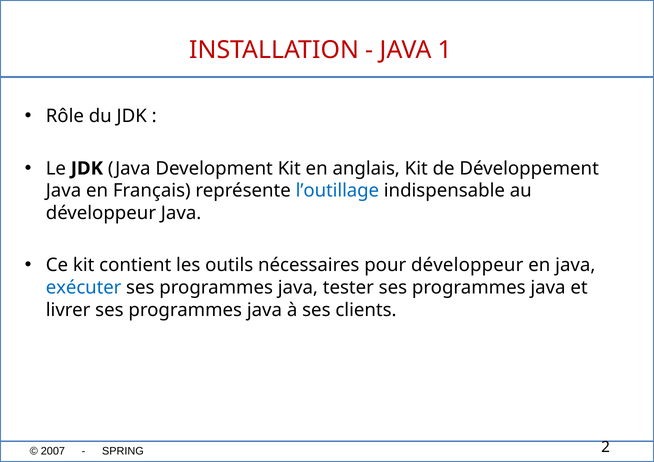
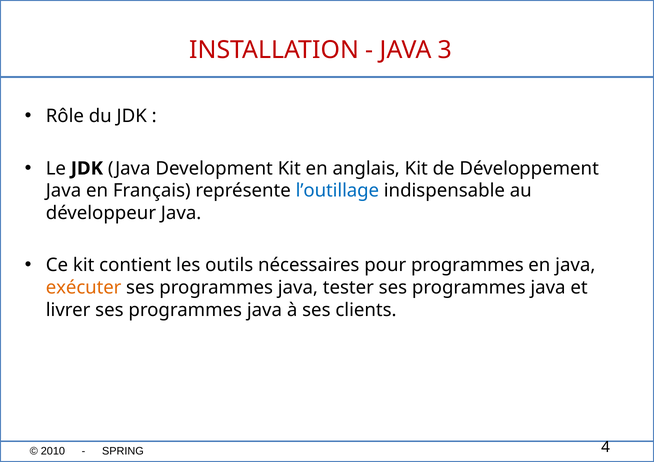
1: 1 -> 3
pour développeur: développeur -> programmes
exécuter colour: blue -> orange
2007: 2007 -> 2010
2: 2 -> 4
